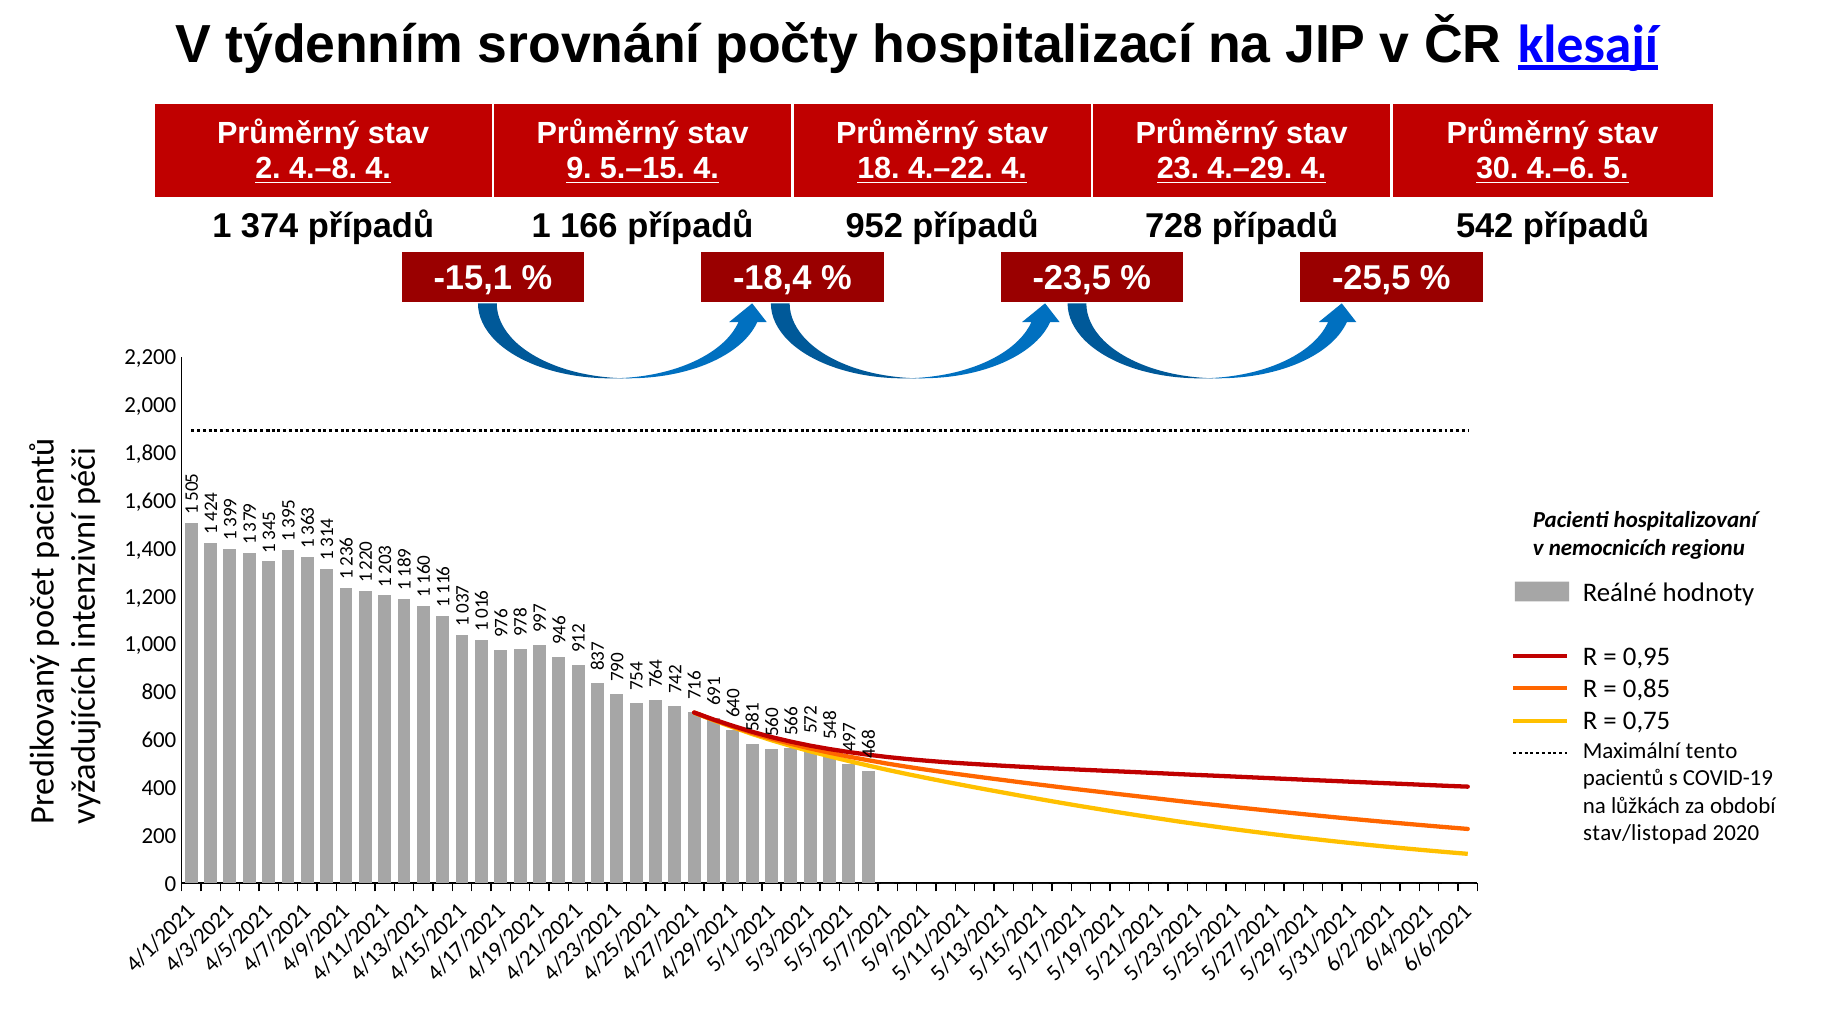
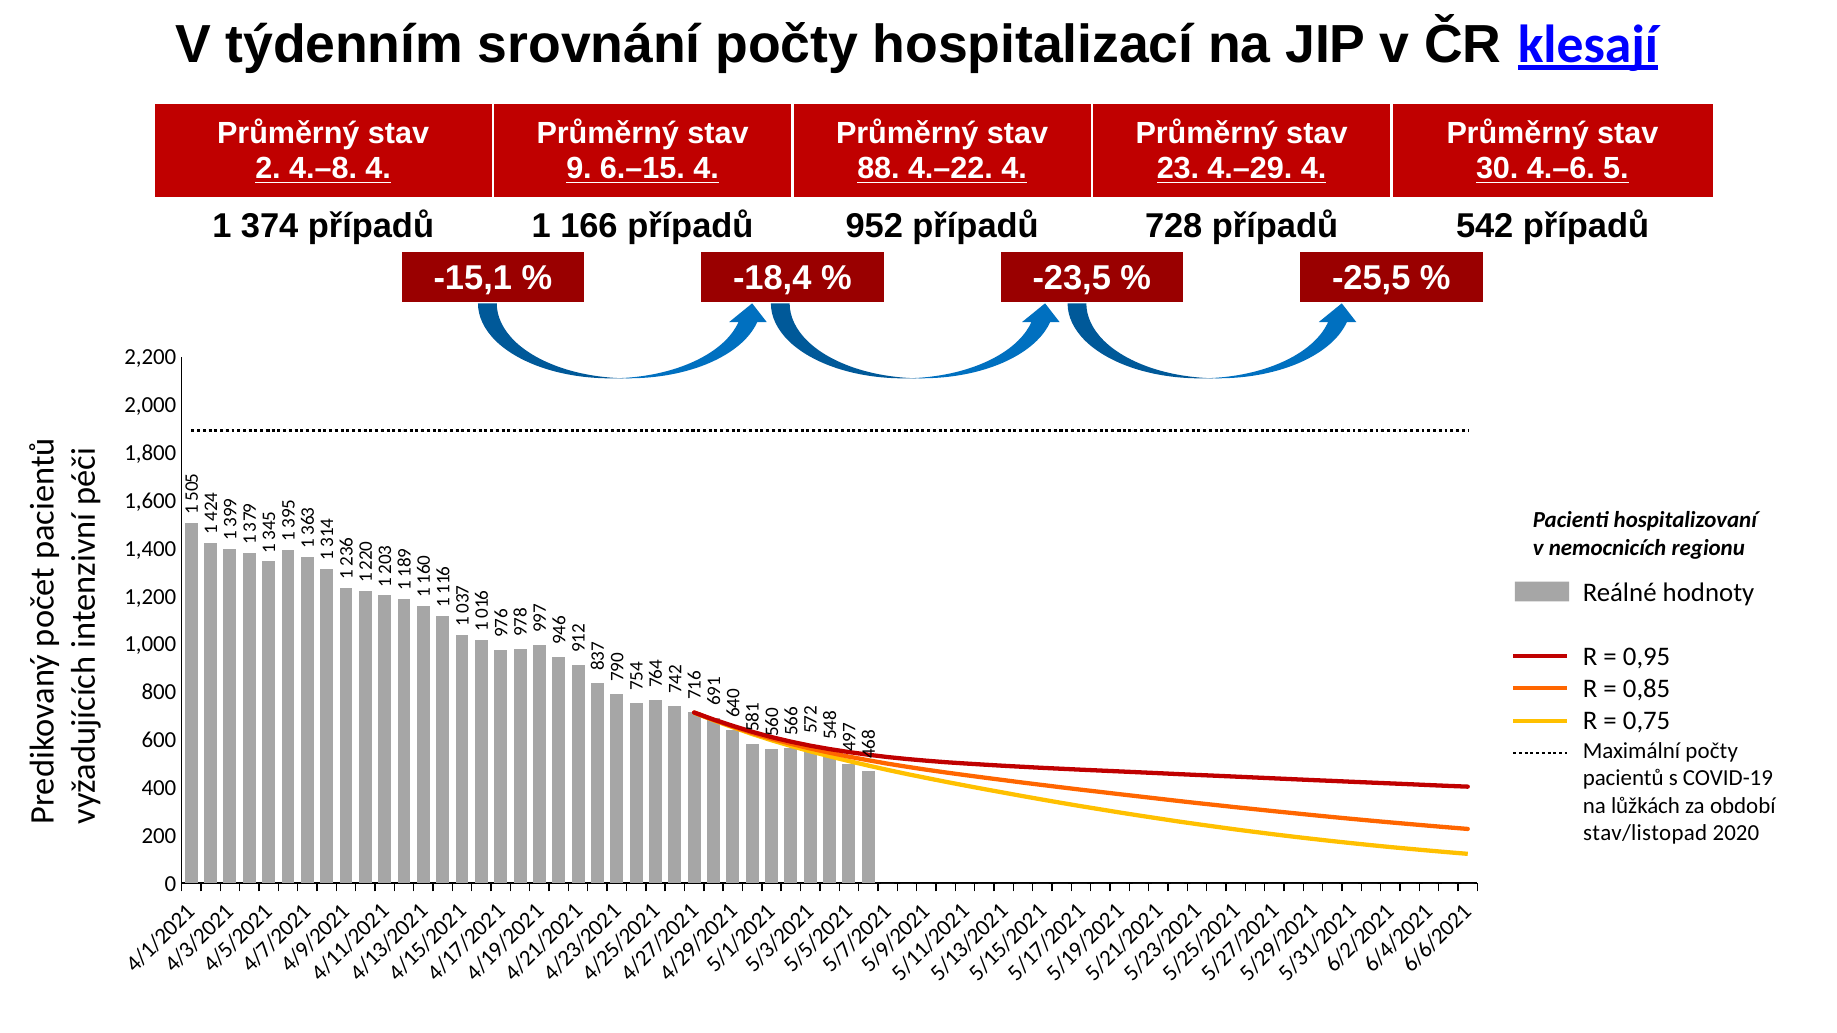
5.–15: 5.–15 -> 6.–15
18: 18 -> 88
Maximální tento: tento -> počty
